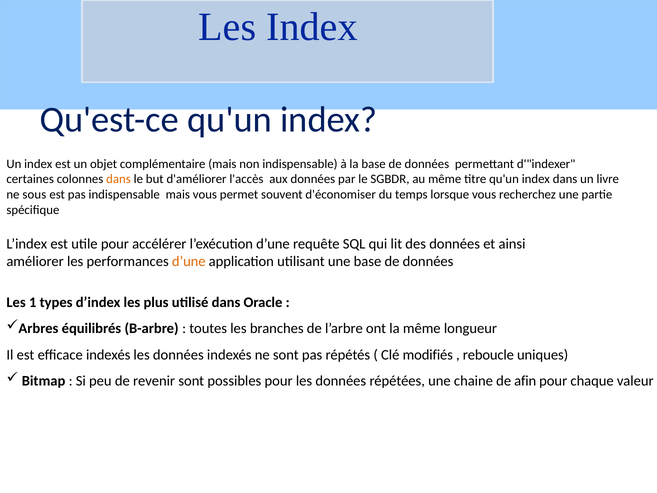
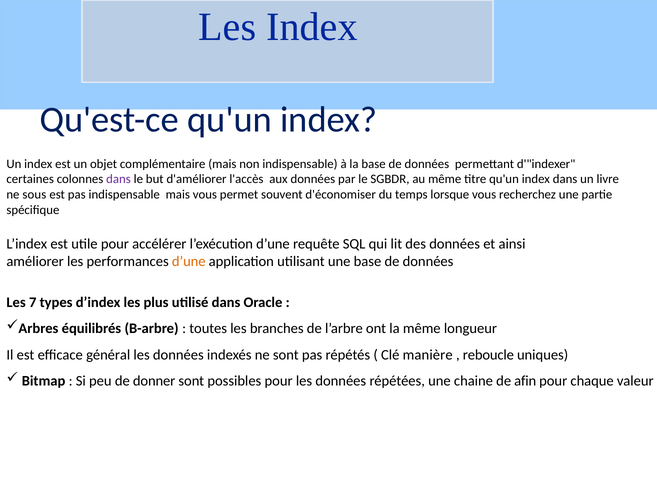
dans at (119, 179) colour: orange -> purple
1: 1 -> 7
efficace indexés: indexés -> général
modifiés: modifiés -> manière
revenir: revenir -> donner
